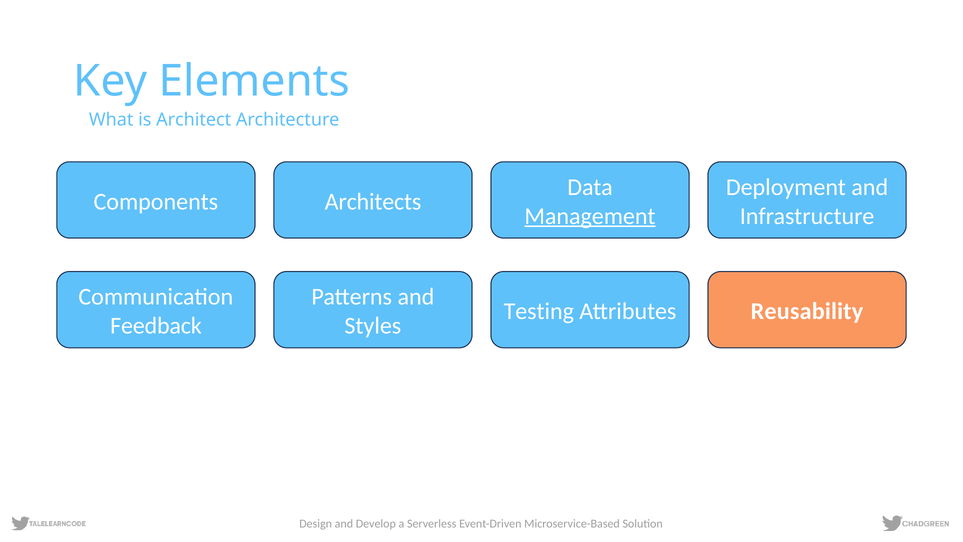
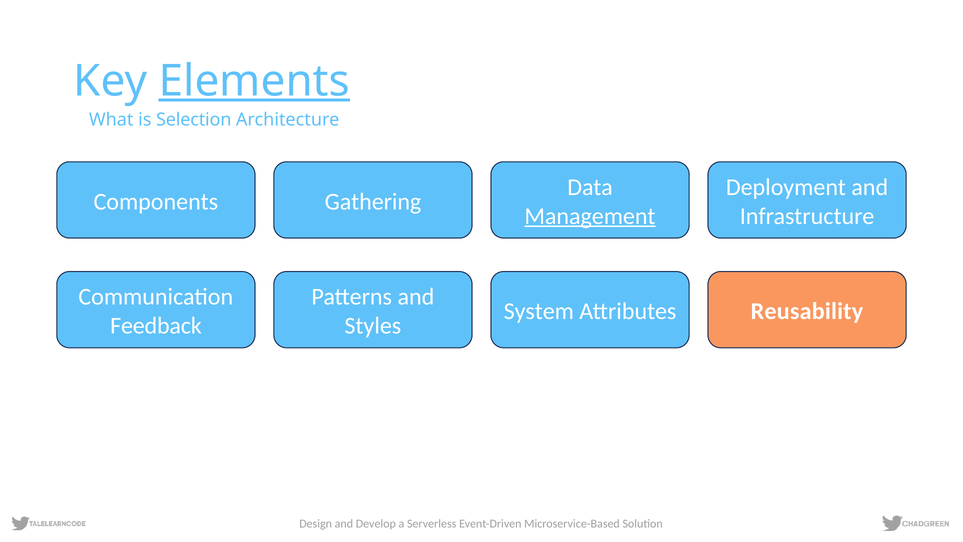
Elements underline: none -> present
Architect: Architect -> Selection
Architects: Architects -> Gathering
Testing: Testing -> System
